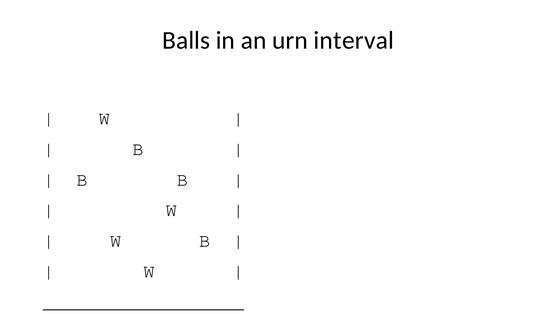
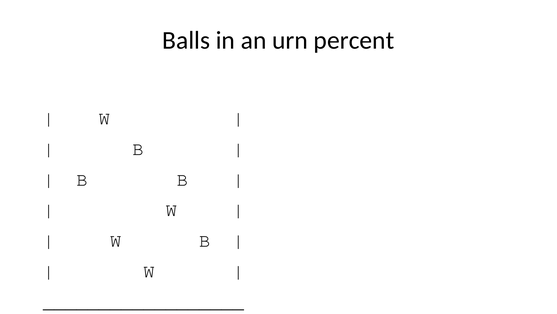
interval: interval -> percent
